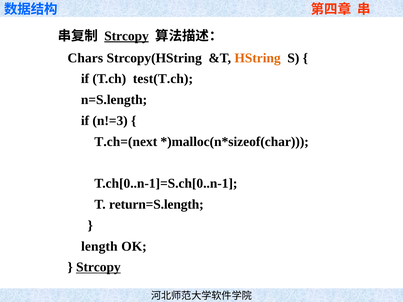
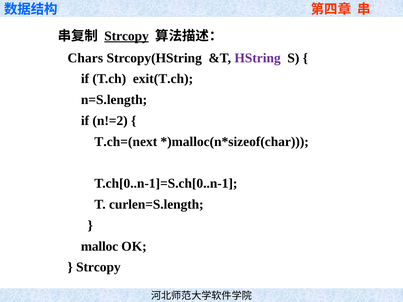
HString colour: orange -> purple
test(T.ch: test(T.ch -> exit(T.ch
n!=3: n!=3 -> n!=2
return=S.length: return=S.length -> curlen=S.length
length: length -> malloc
Strcopy at (98, 267) underline: present -> none
